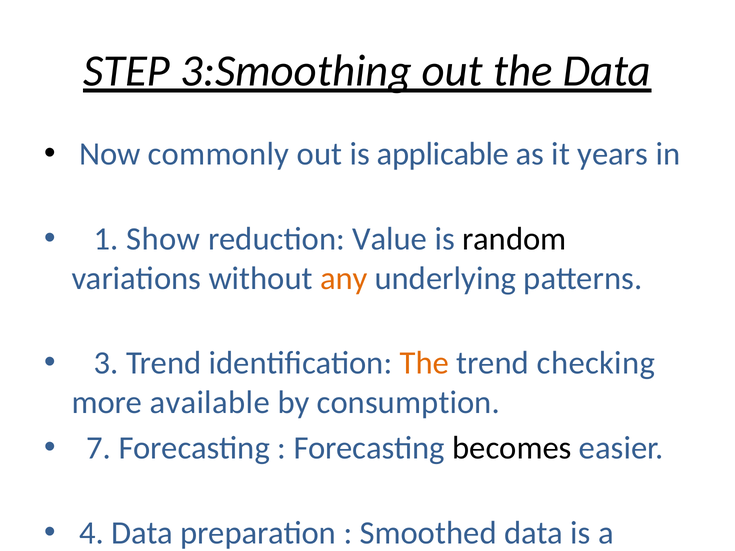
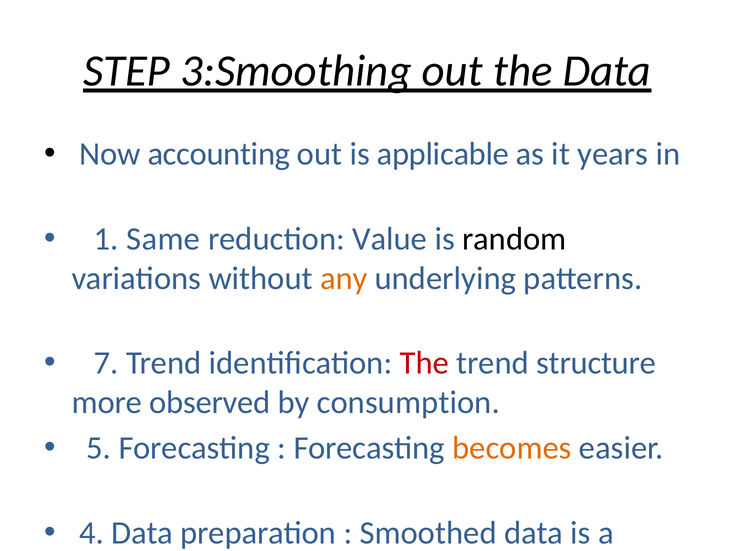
commonly: commonly -> accounting
Show: Show -> Same
3: 3 -> 7
The at (424, 363) colour: orange -> red
checking: checking -> structure
available: available -> observed
7: 7 -> 5
becomes colour: black -> orange
